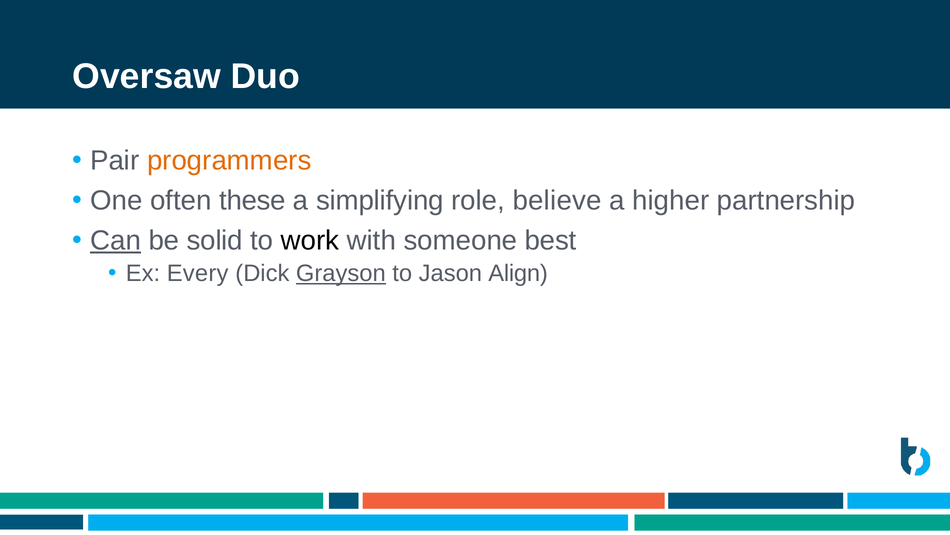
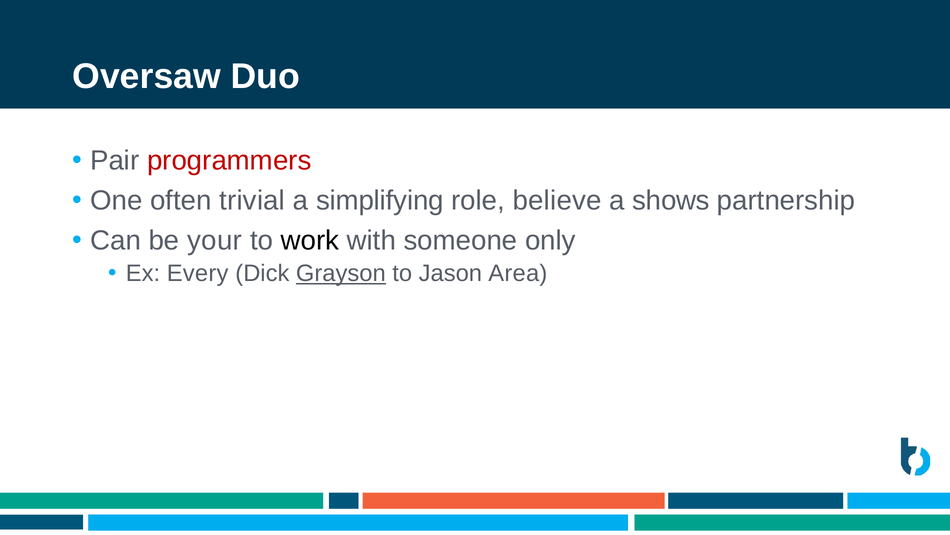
programmers colour: orange -> red
these: these -> trivial
higher: higher -> shows
Can underline: present -> none
solid: solid -> your
best: best -> only
Align: Align -> Area
